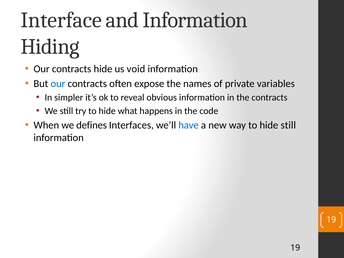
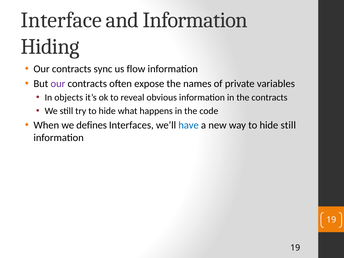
contracts hide: hide -> sync
void: void -> flow
our at (58, 84) colour: blue -> purple
simpler: simpler -> objects
